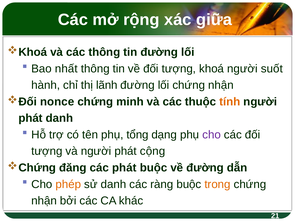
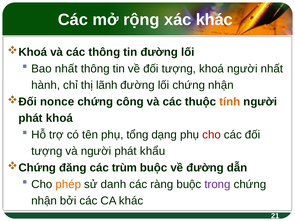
xác giữa: giữa -> khác
người suốt: suốt -> nhất
minh: minh -> công
phát danh: danh -> khoá
cho at (212, 135) colour: purple -> red
cộng: cộng -> khẩu
các phát: phát -> trùm
trong colour: orange -> purple
